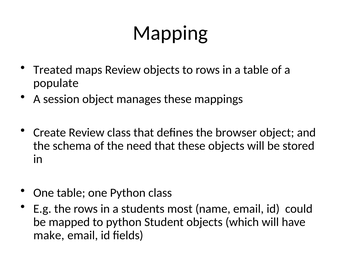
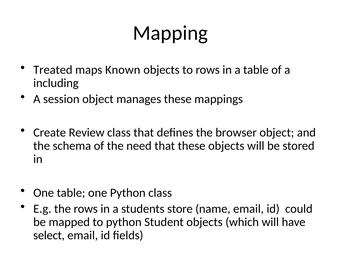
maps Review: Review -> Known
populate: populate -> including
most: most -> store
make: make -> select
